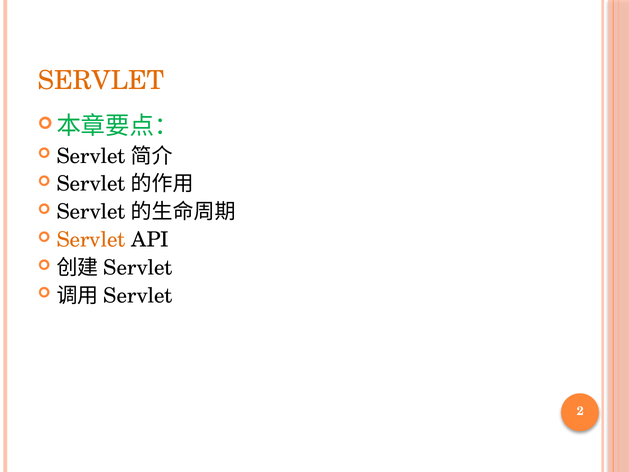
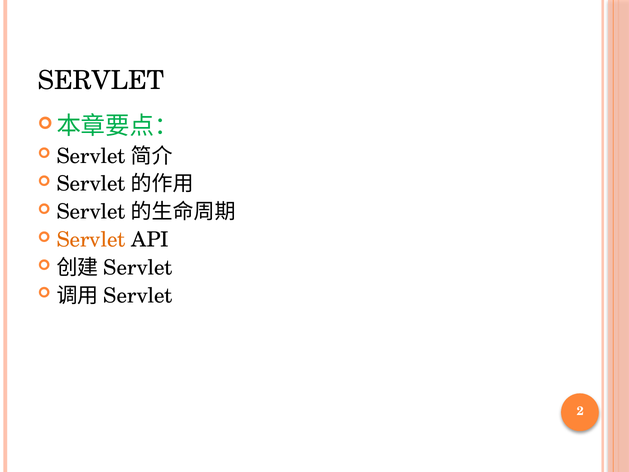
SERVLET at (101, 80) colour: orange -> black
